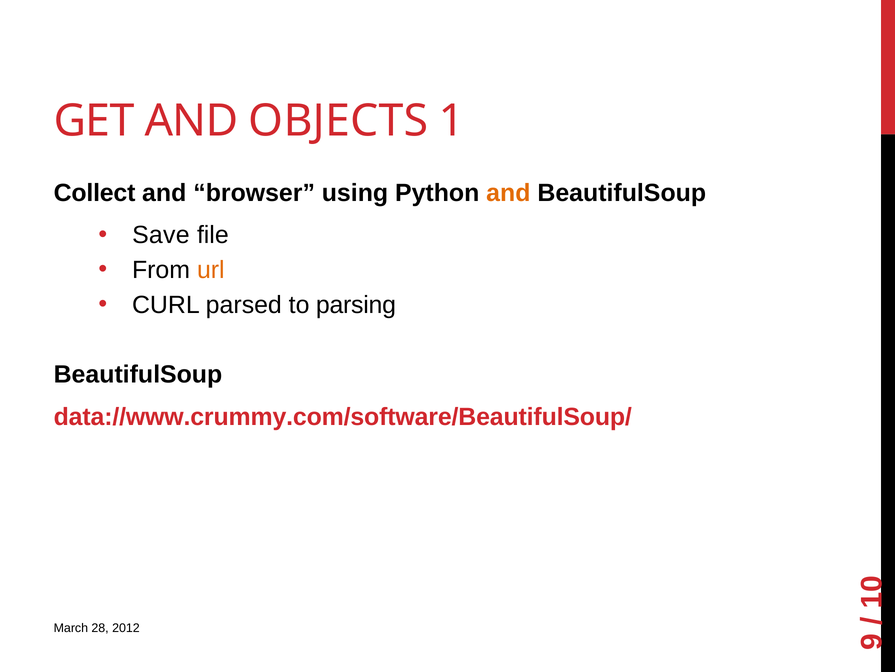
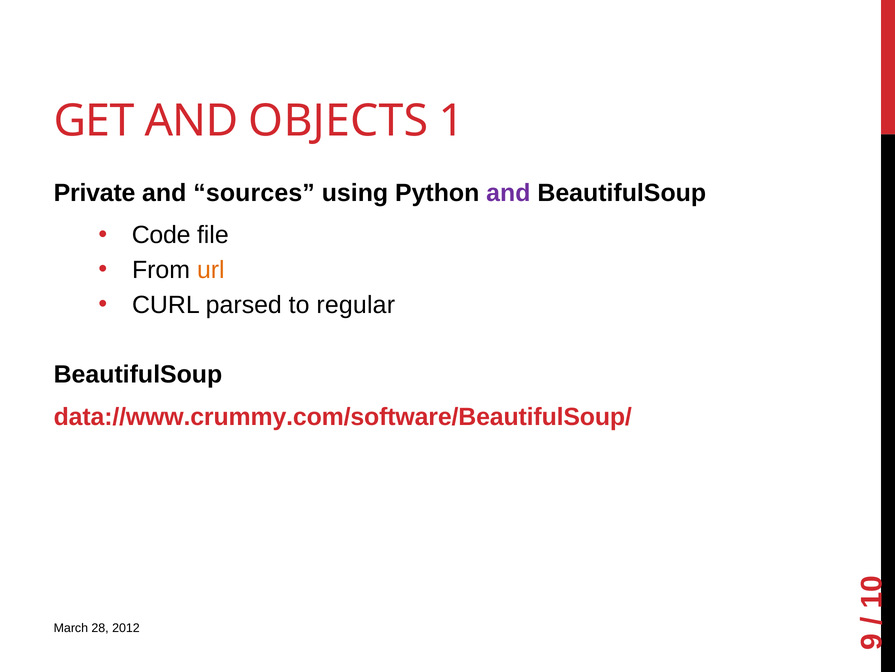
Collect: Collect -> Private
browser: browser -> sources
and at (508, 193) colour: orange -> purple
Save: Save -> Code
parsing: parsing -> regular
